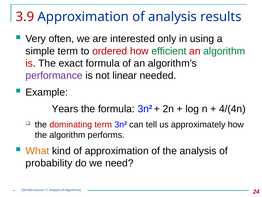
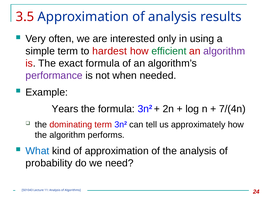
3.9: 3.9 -> 3.5
ordered: ordered -> hardest
algorithm at (224, 51) colour: green -> purple
linear: linear -> when
4/(4n: 4/(4n -> 7/(4n
What colour: orange -> blue
